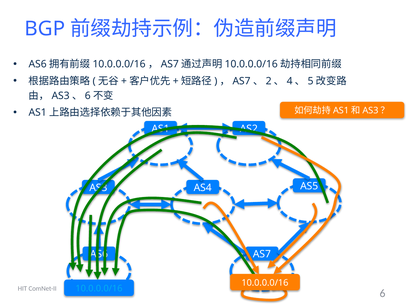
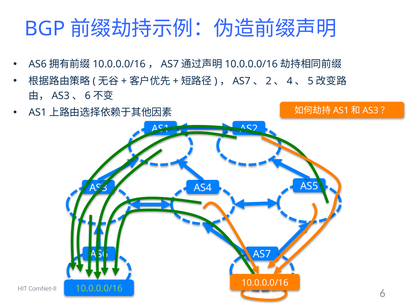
10.0.0.0/16 at (99, 289) colour: light blue -> light green
